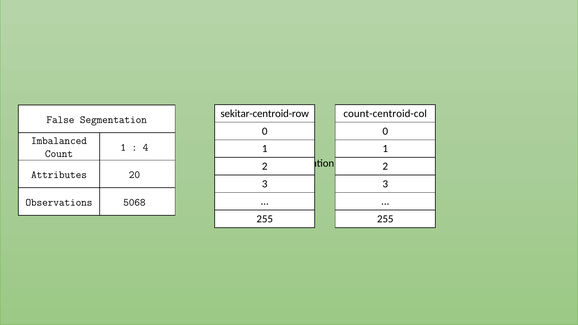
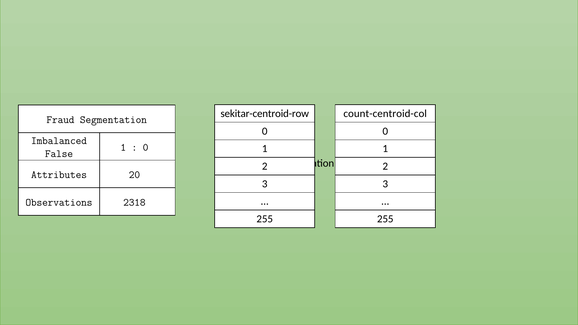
False at (60, 120): False -> Fraud
4 at (146, 147): 4 -> 0
Count: Count -> False
5068: 5068 -> 2318
